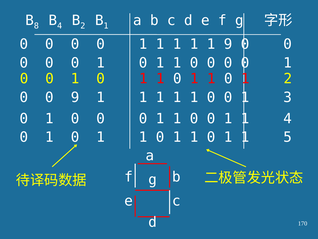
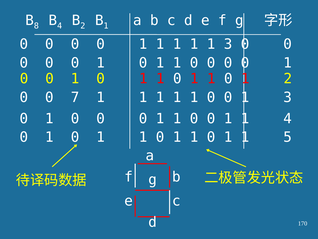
1 1 9: 9 -> 3
0 9: 9 -> 7
